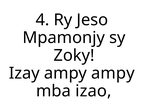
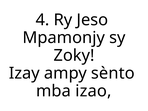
ampy ampy: ampy -> sènto
